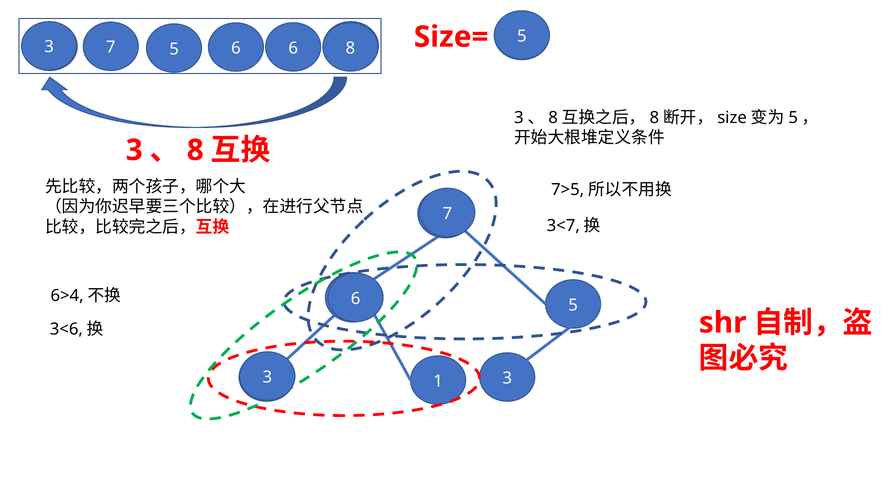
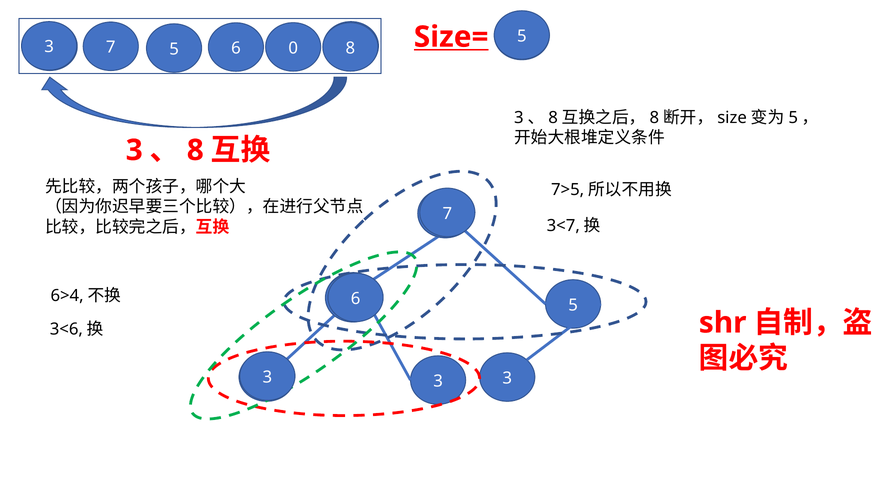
Size= underline: none -> present
6 6: 6 -> 0
1 at (438, 381): 1 -> 3
